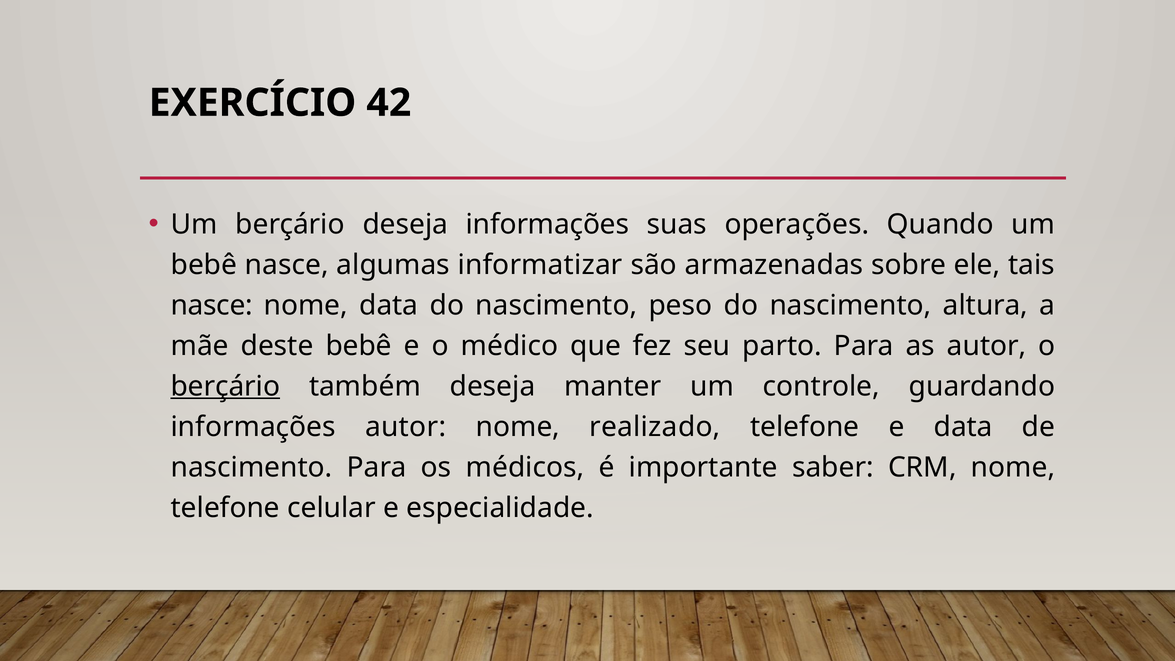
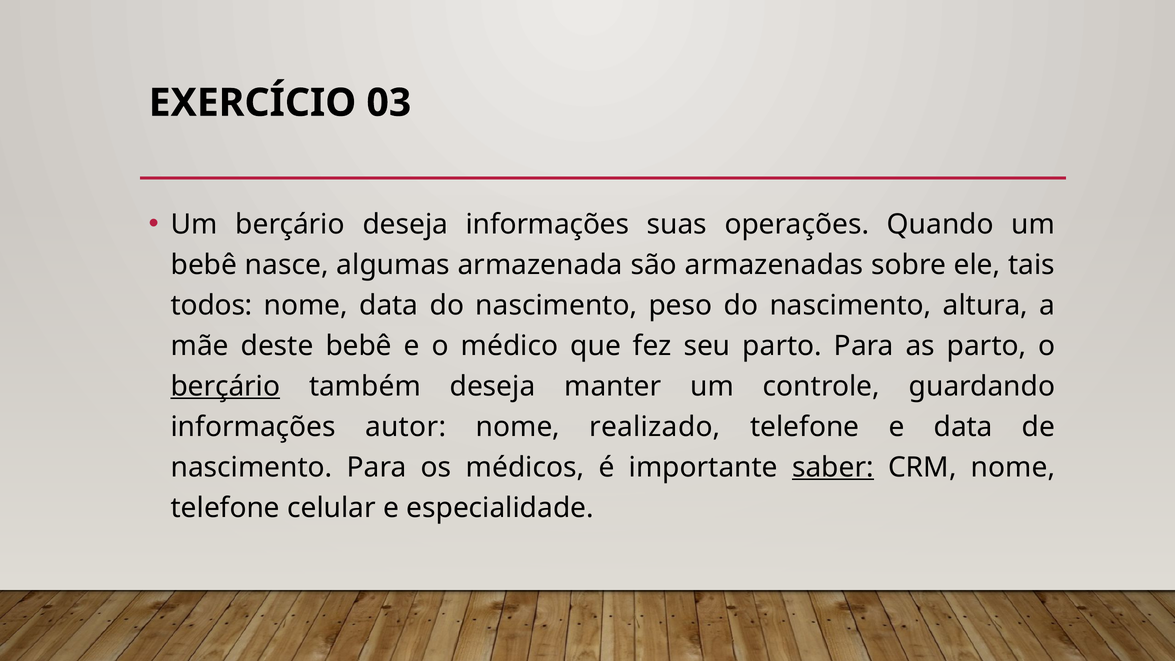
42: 42 -> 03
informatizar: informatizar -> armazenada
nasce at (212, 305): nasce -> todos
as autor: autor -> parto
saber underline: none -> present
